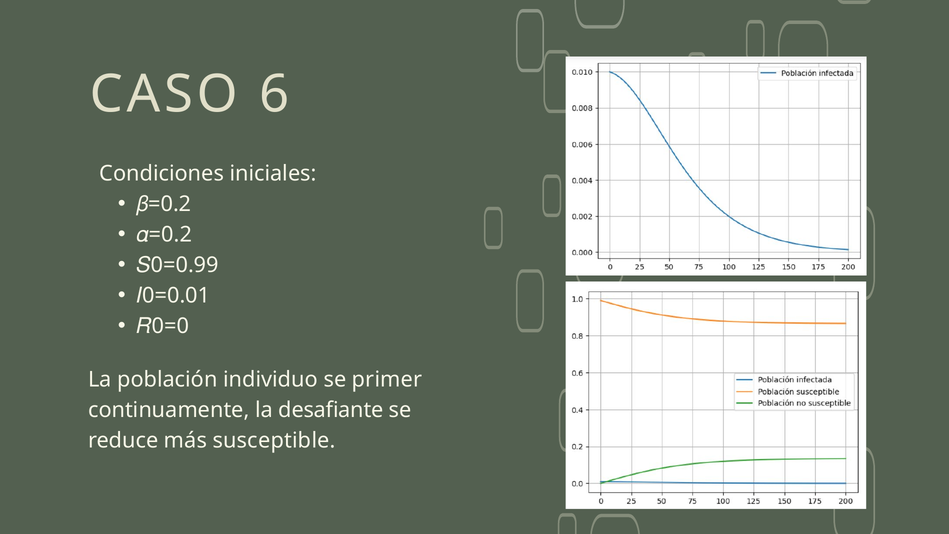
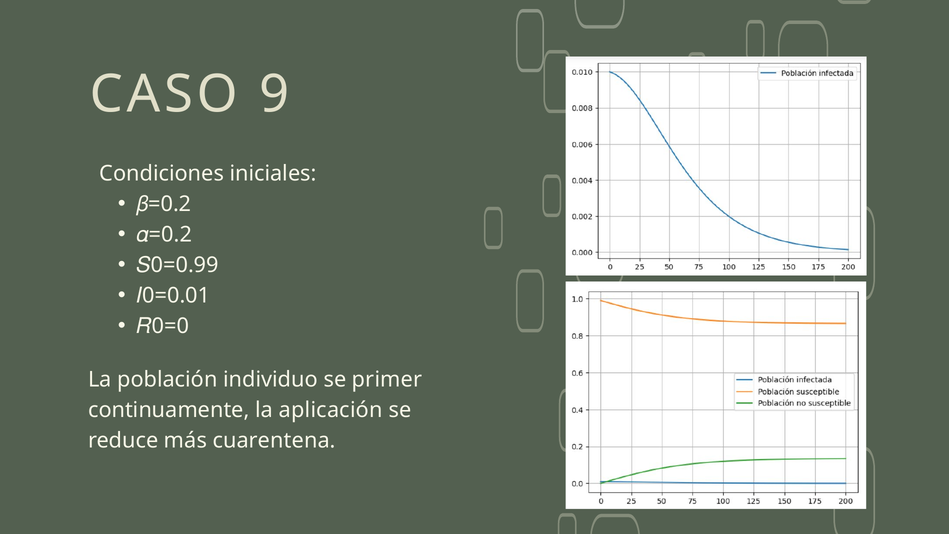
6: 6 -> 9
desafiante: desafiante -> aplicación
susceptible: susceptible -> cuarentena
